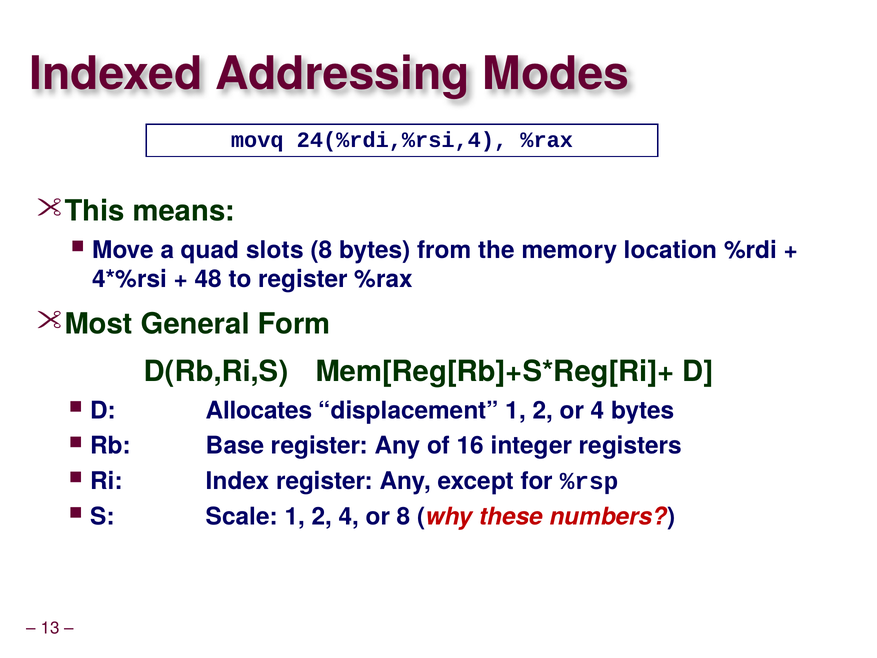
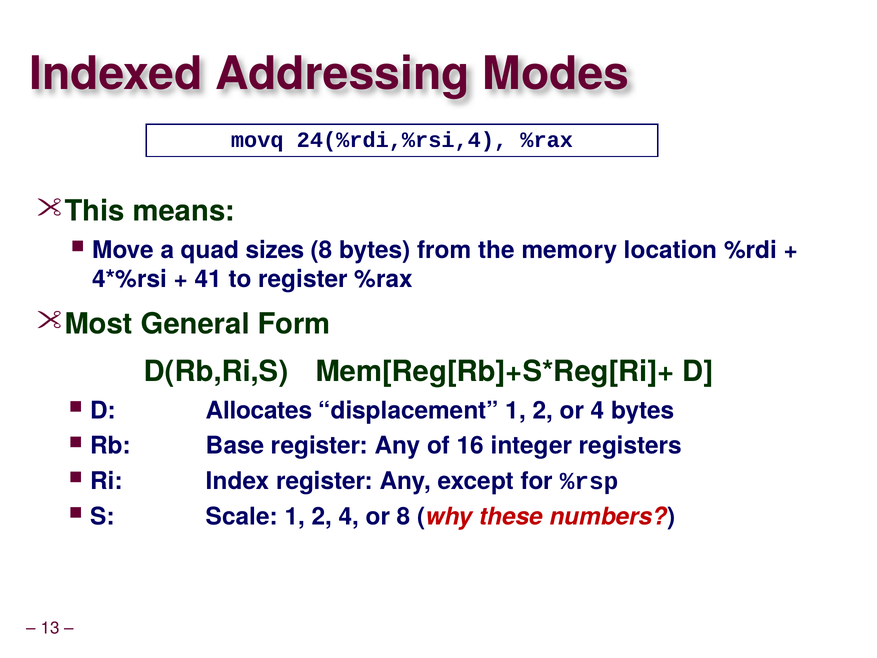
slots: slots -> sizes
48: 48 -> 41
